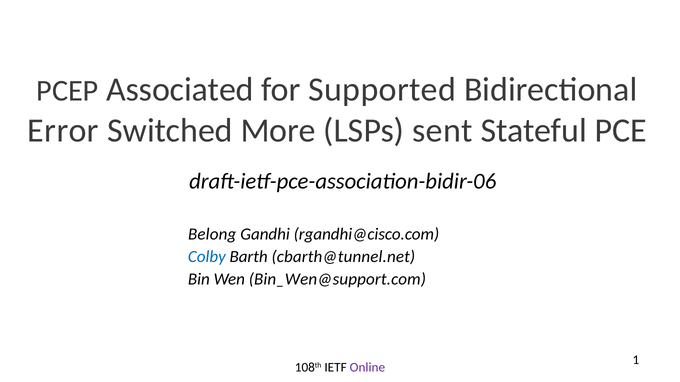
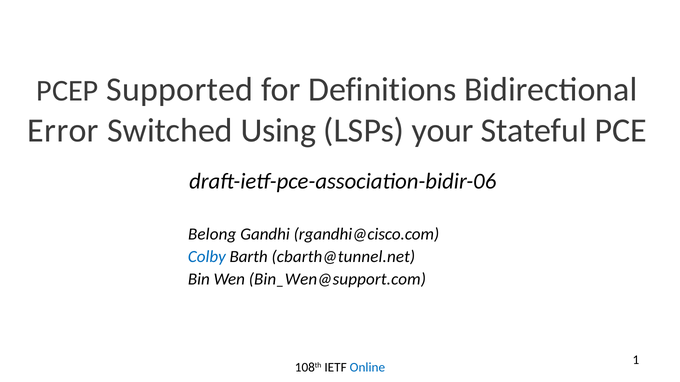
Associated: Associated -> Supported
Supported: Supported -> Definitions
More: More -> Using
sent: sent -> your
Online colour: purple -> blue
